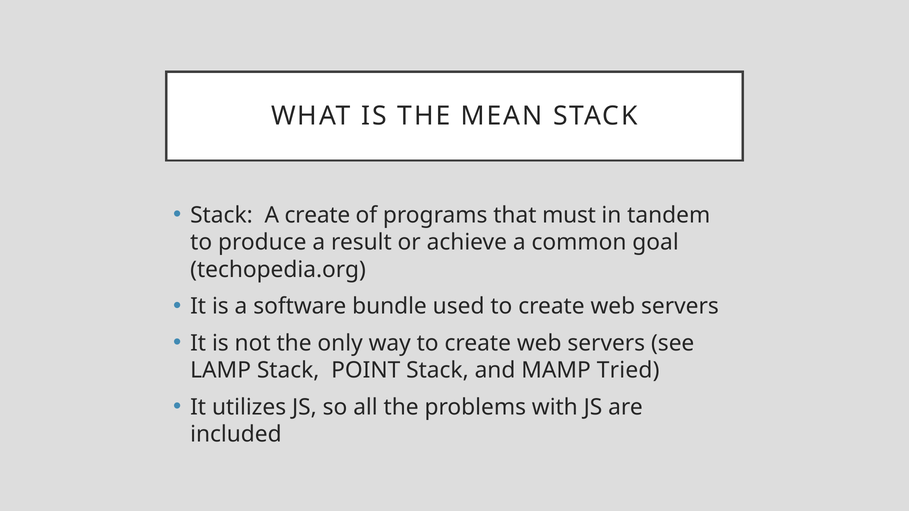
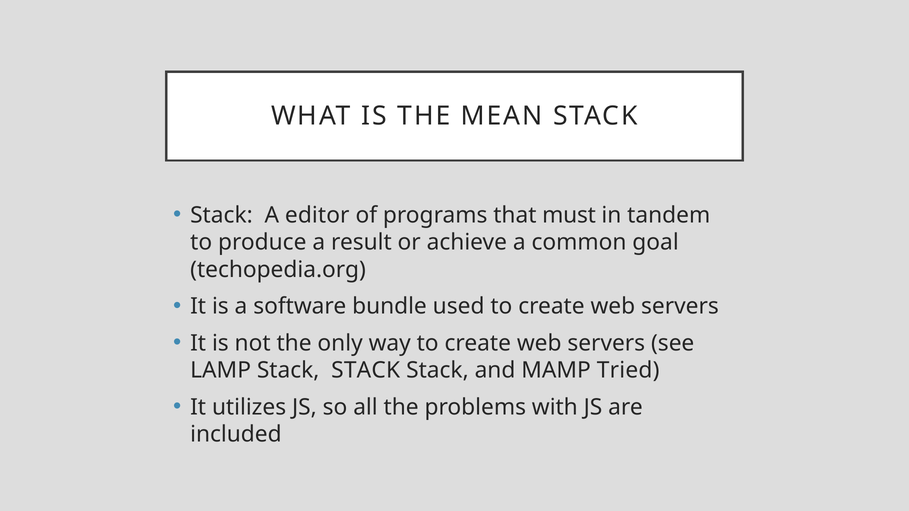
A create: create -> editor
LAMP Stack POINT: POINT -> STACK
